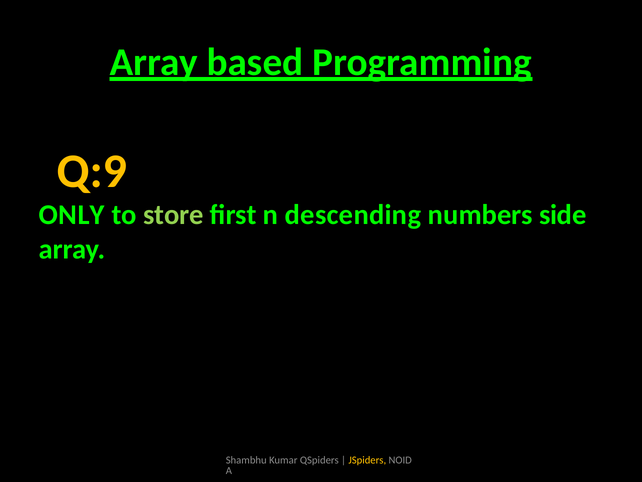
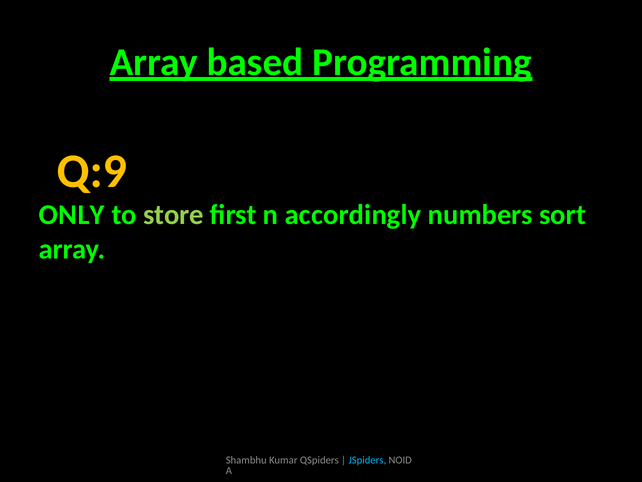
descending: descending -> accordingly
side: side -> sort
JSpiders colour: yellow -> light blue
